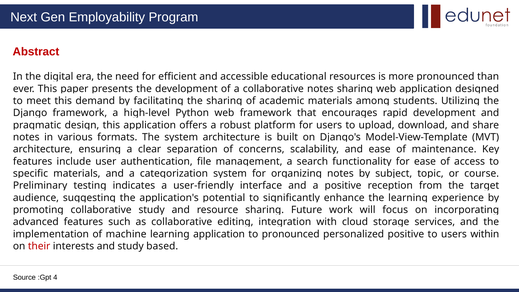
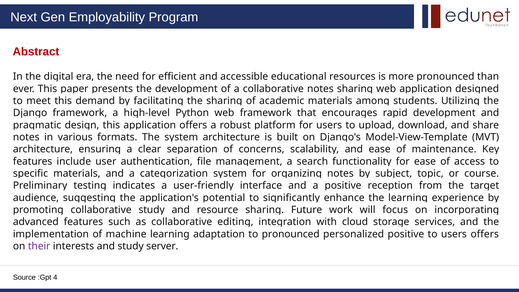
application at (219, 234): application -> adaptation
users within: within -> offers
their colour: red -> purple
based: based -> server
